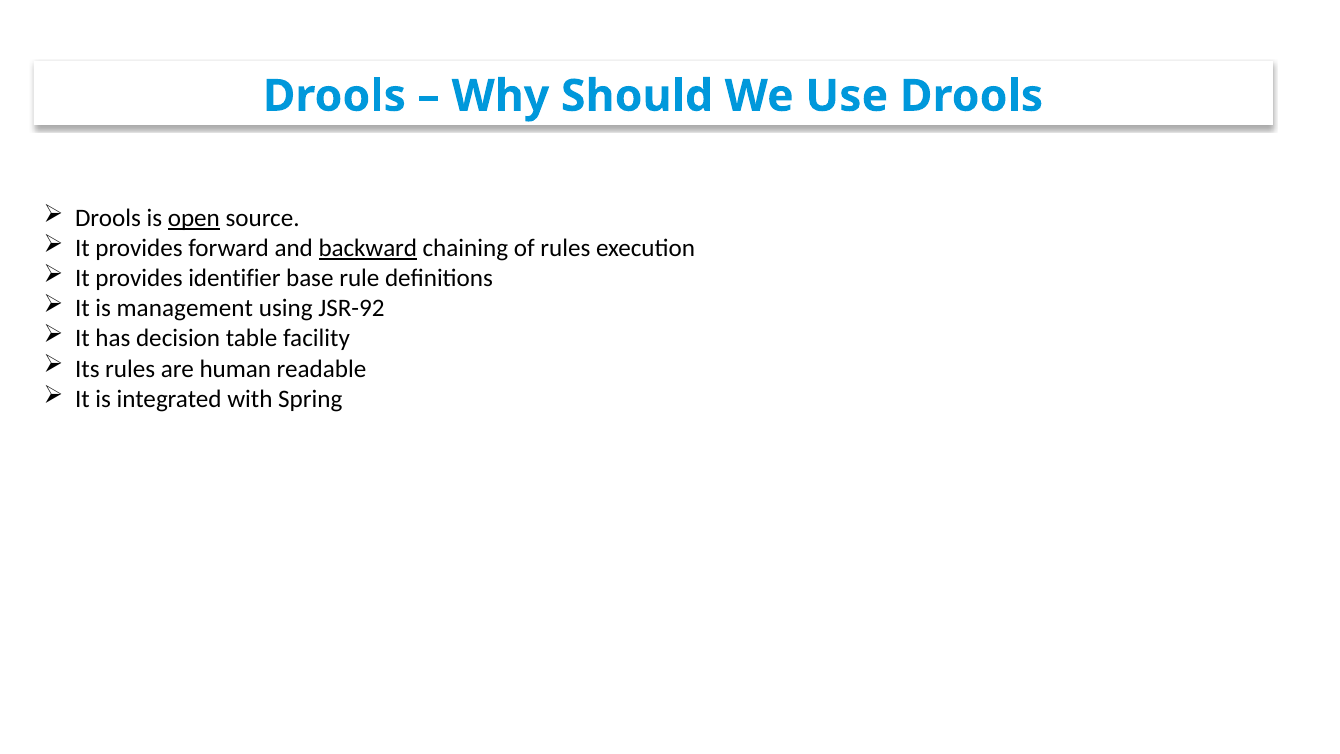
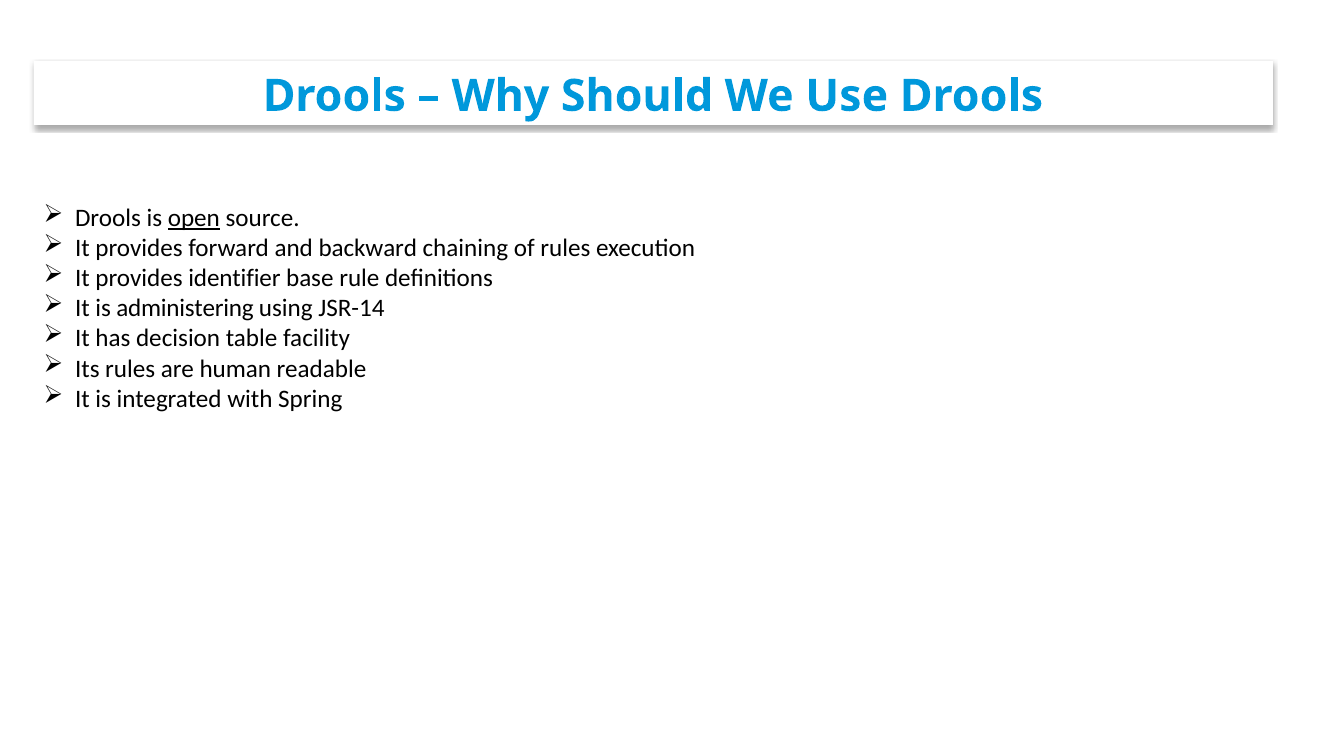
backward underline: present -> none
management: management -> administering
JSR-92: JSR-92 -> JSR-14
